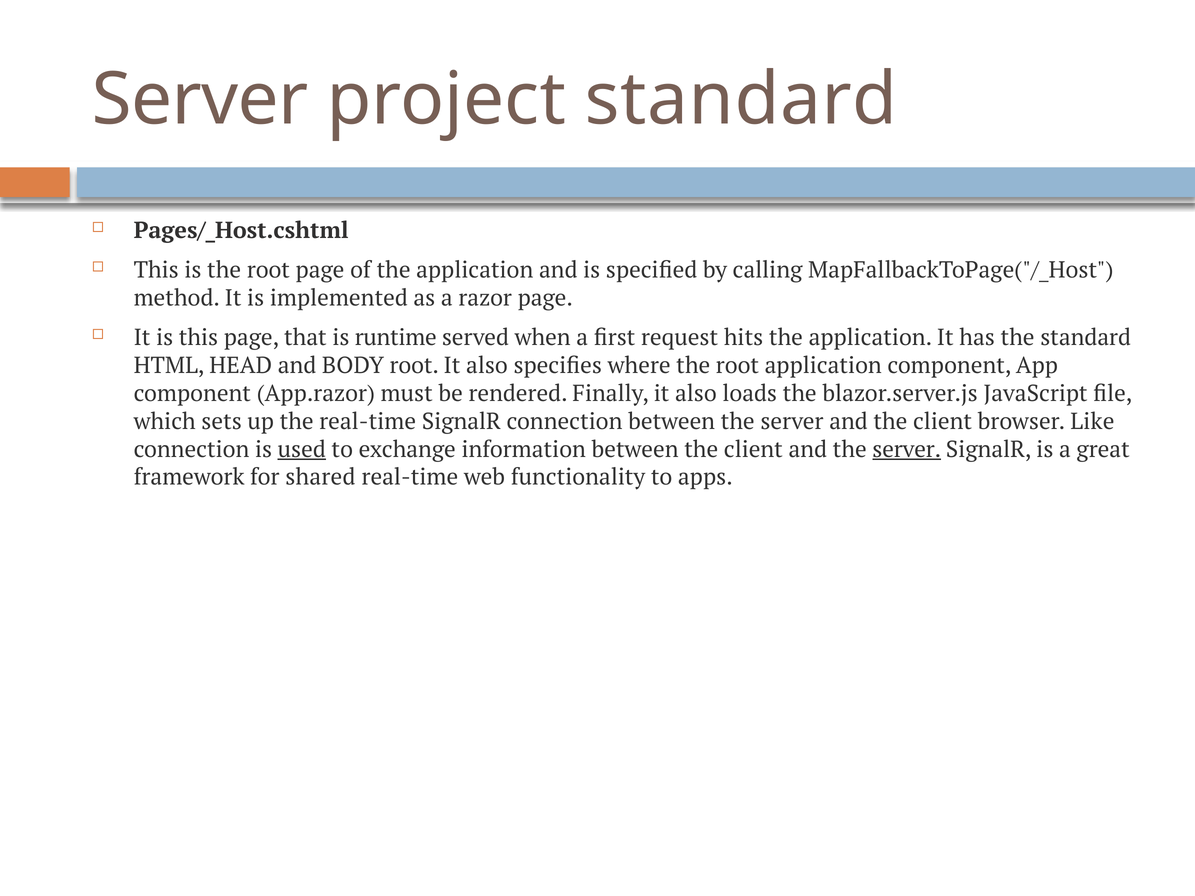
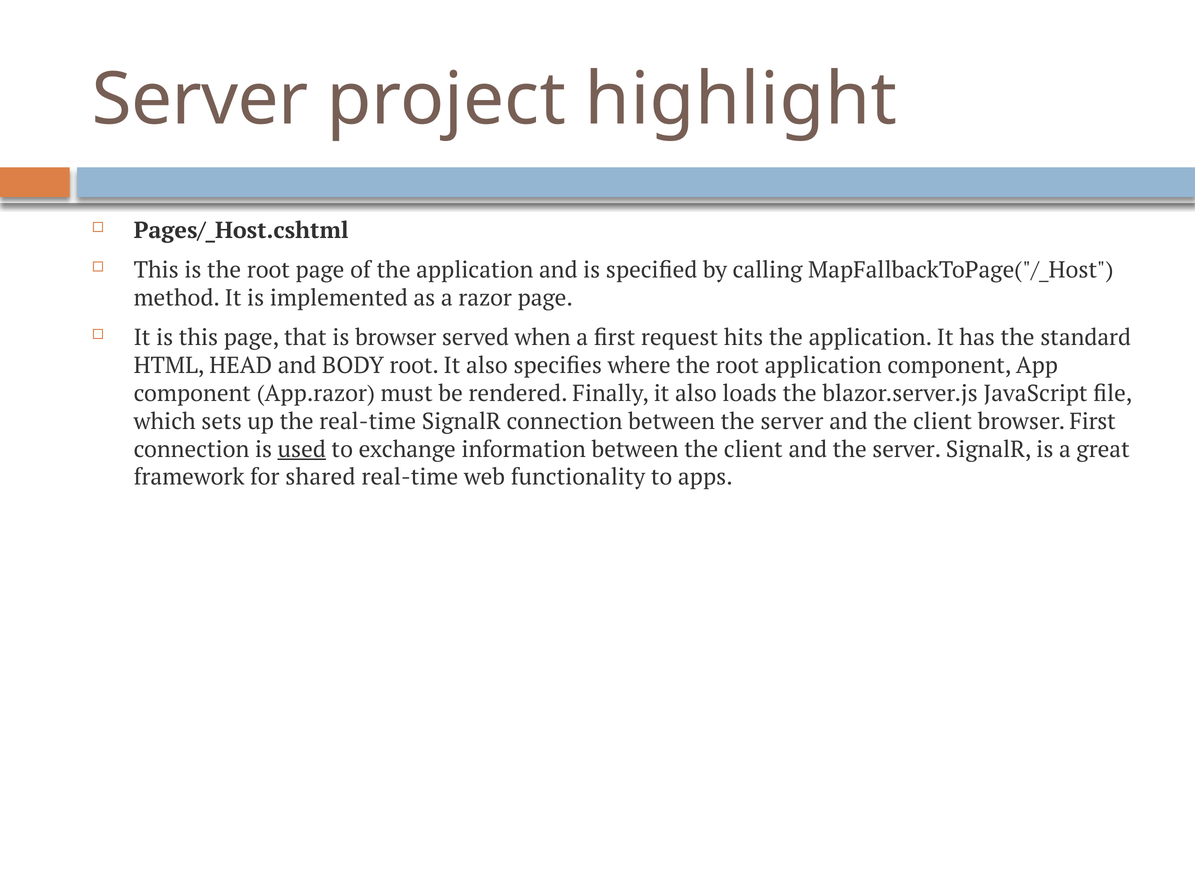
project standard: standard -> highlight
is runtime: runtime -> browser
browser Like: Like -> First
server at (907, 449) underline: present -> none
